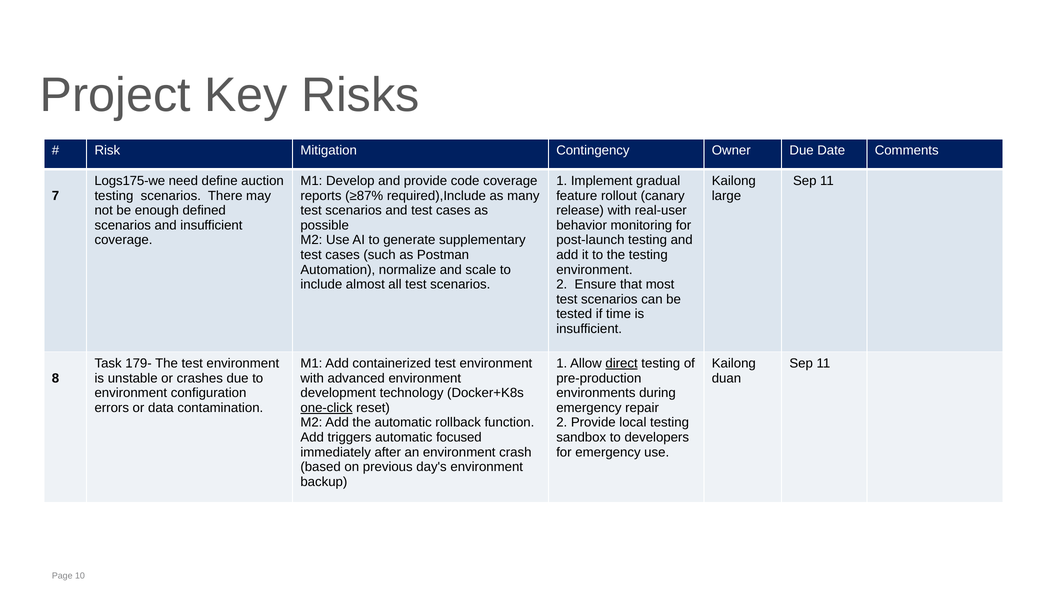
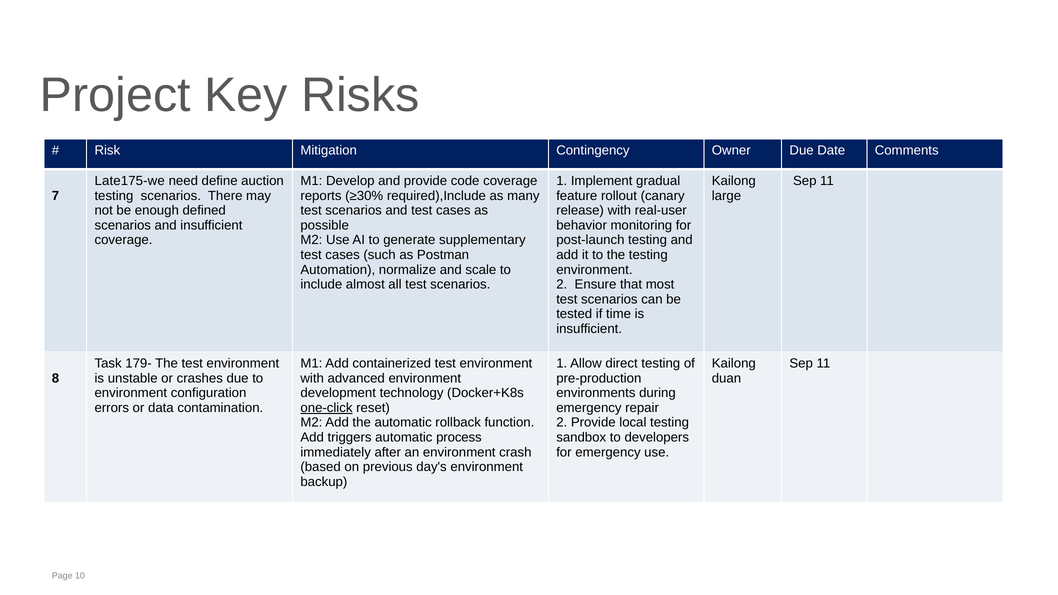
Logs175-we: Logs175-we -> Late175-we
≥87%: ≥87% -> ≥30%
direct underline: present -> none
focused: focused -> process
